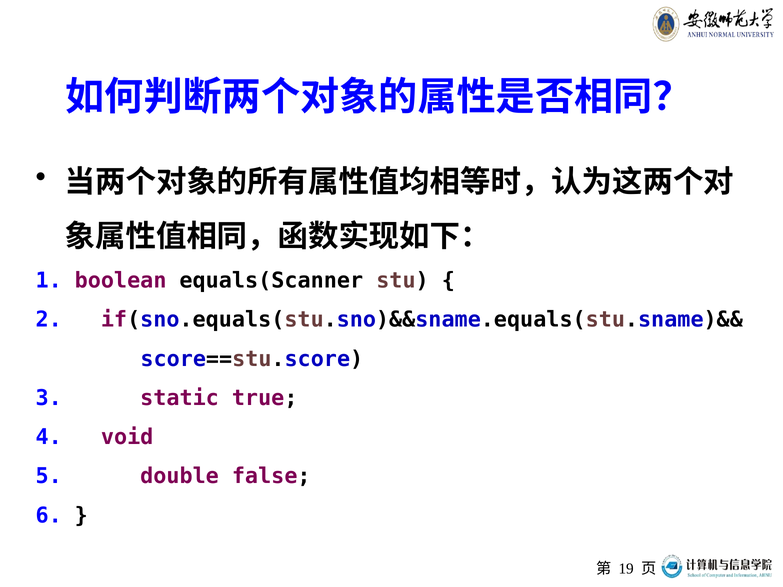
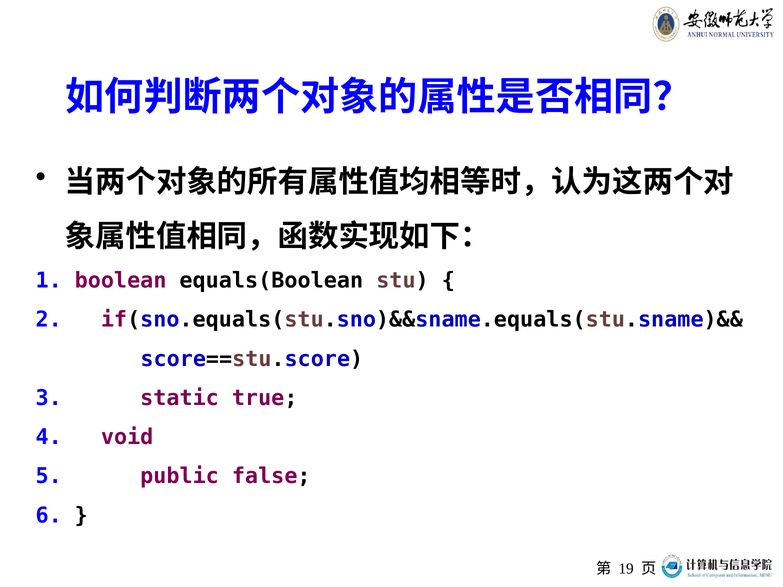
equals(Scanner: equals(Scanner -> equals(Boolean
double: double -> public
